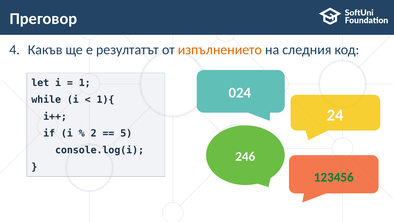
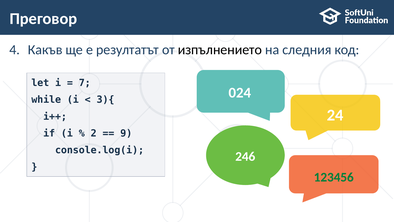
изпълнението colour: orange -> black
1: 1 -> 7
1){: 1){ -> 3){
5: 5 -> 9
